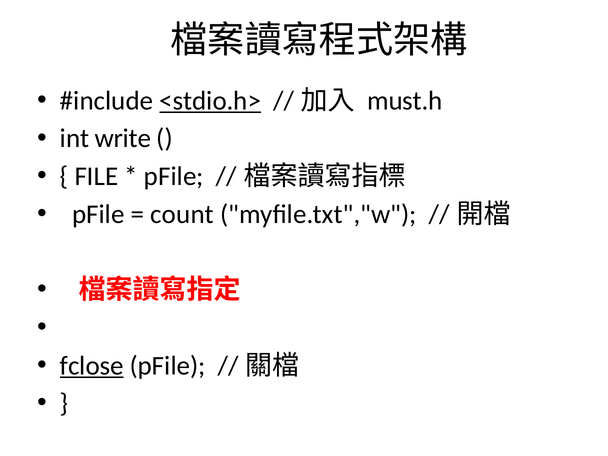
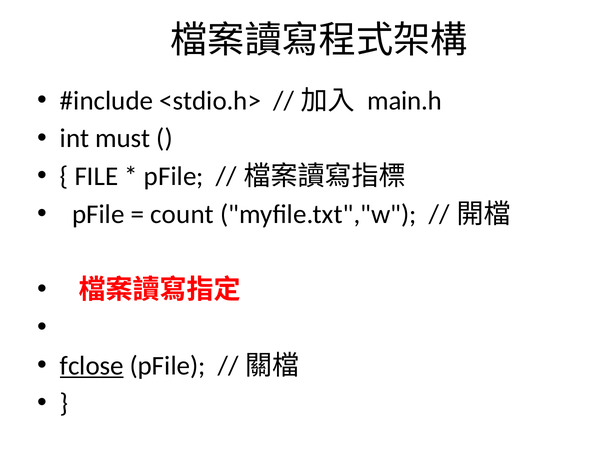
<stdio.h> underline: present -> none
must.h: must.h -> main.h
write: write -> must
